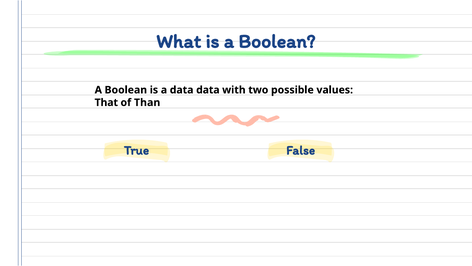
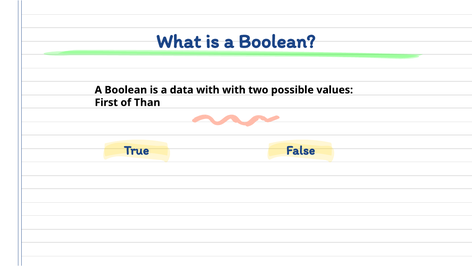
data data: data -> with
That: That -> First
